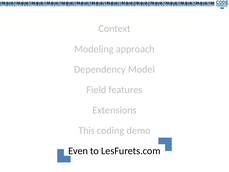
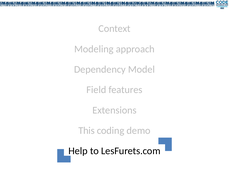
Even: Even -> Help
